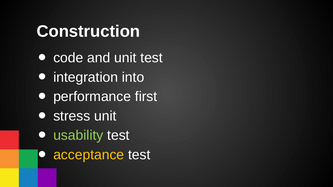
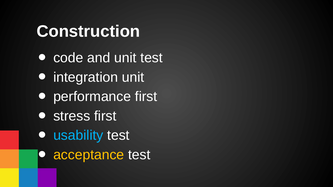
integration into: into -> unit
stress unit: unit -> first
usability colour: light green -> light blue
